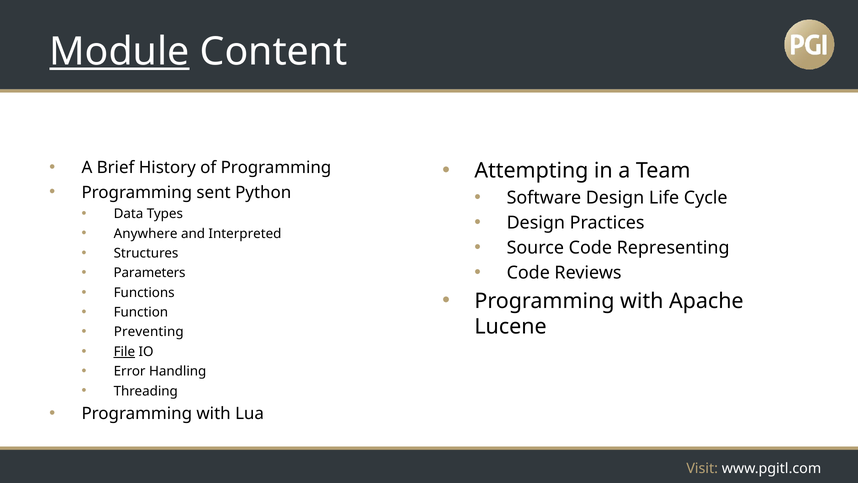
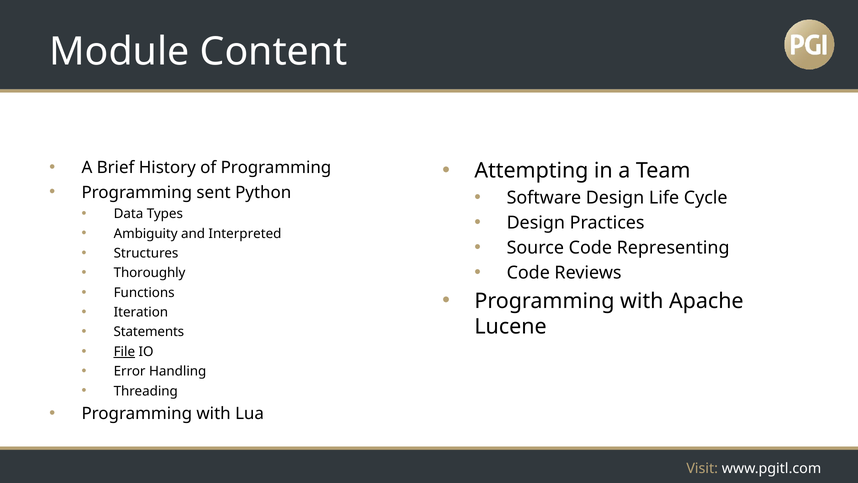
Module underline: present -> none
Anywhere: Anywhere -> Ambiguity
Parameters: Parameters -> Thoroughly
Function: Function -> Iteration
Preventing: Preventing -> Statements
